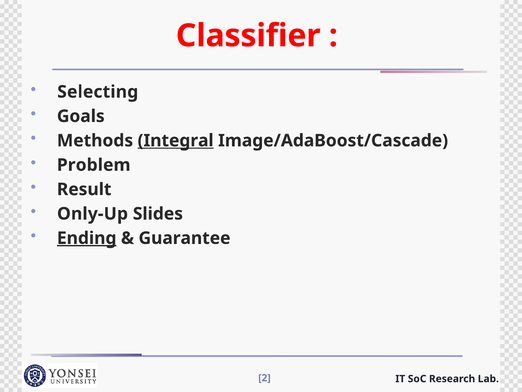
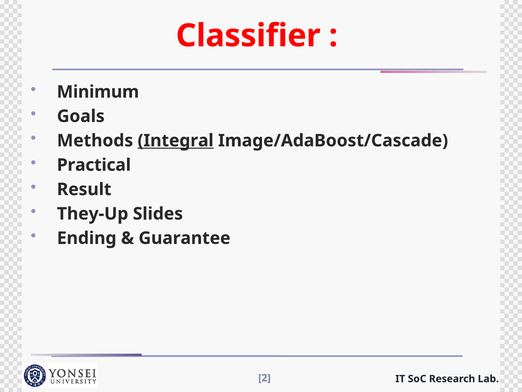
Selecting: Selecting -> Minimum
Problem: Problem -> Practical
Only-Up: Only-Up -> They-Up
Ending underline: present -> none
